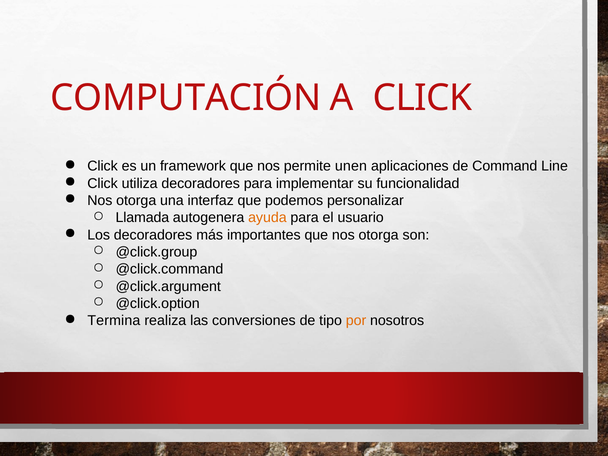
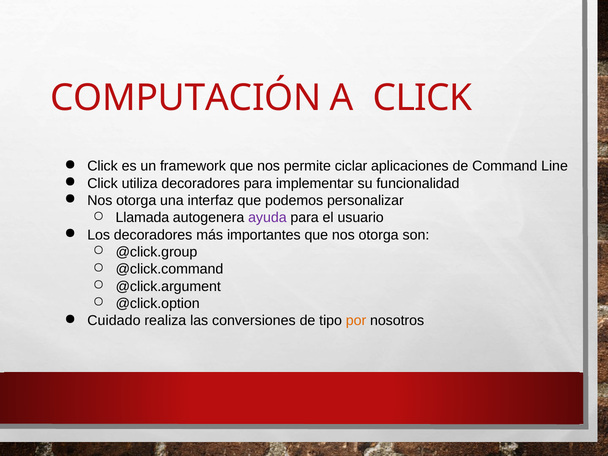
unen: unen -> ciclar
ayuda colour: orange -> purple
Termina: Termina -> Cuidado
